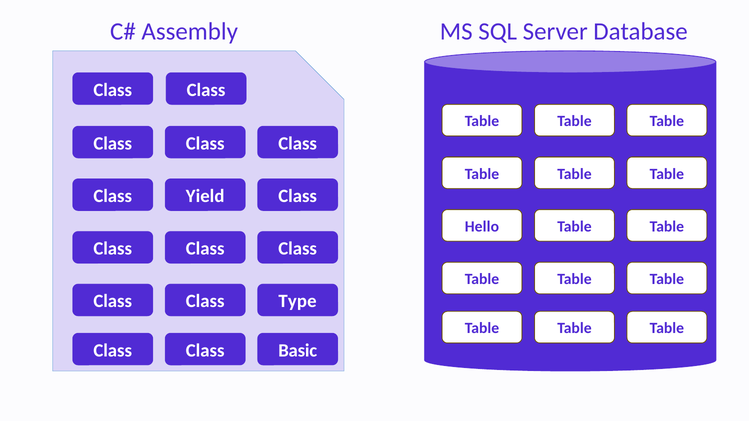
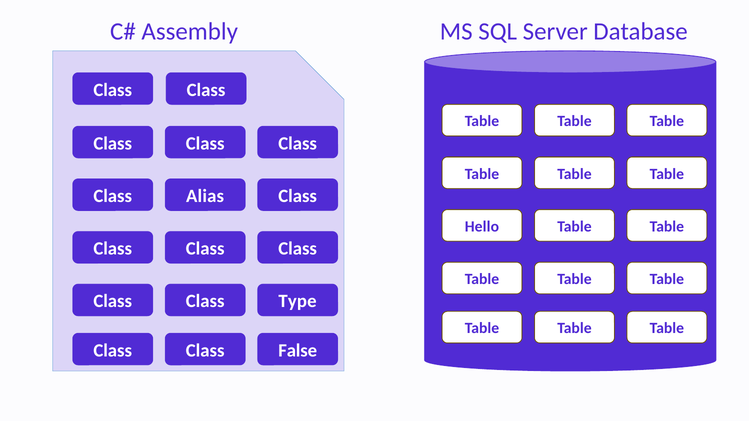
Yield: Yield -> Alias
Basic: Basic -> False
